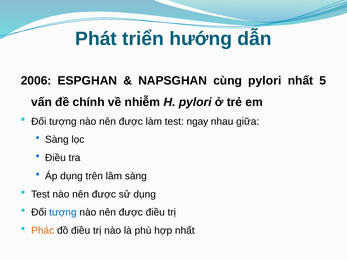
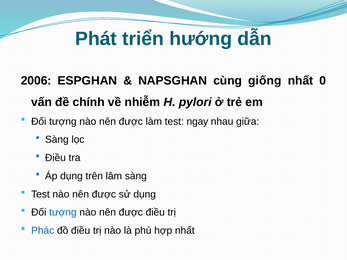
cùng pylori: pylori -> giống
5: 5 -> 0
Phác colour: orange -> blue
